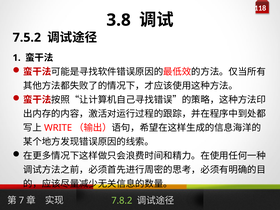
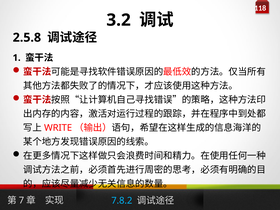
3.8: 3.8 -> 3.2
7.5.2: 7.5.2 -> 2.5.8
7.8.2 colour: light green -> light blue
